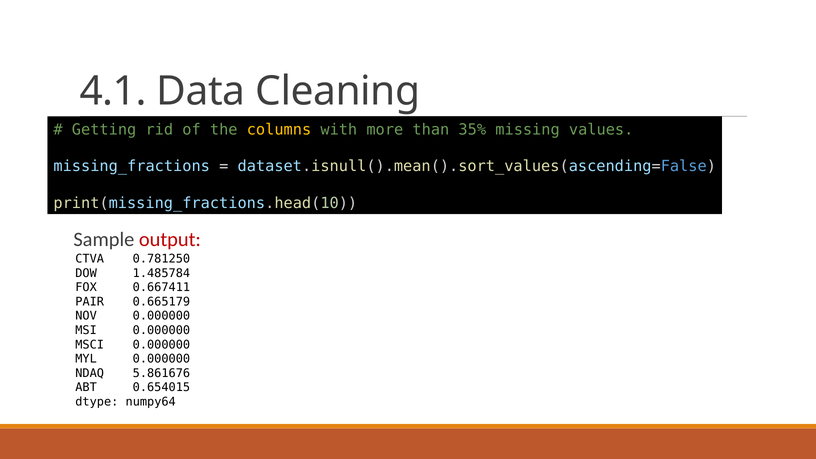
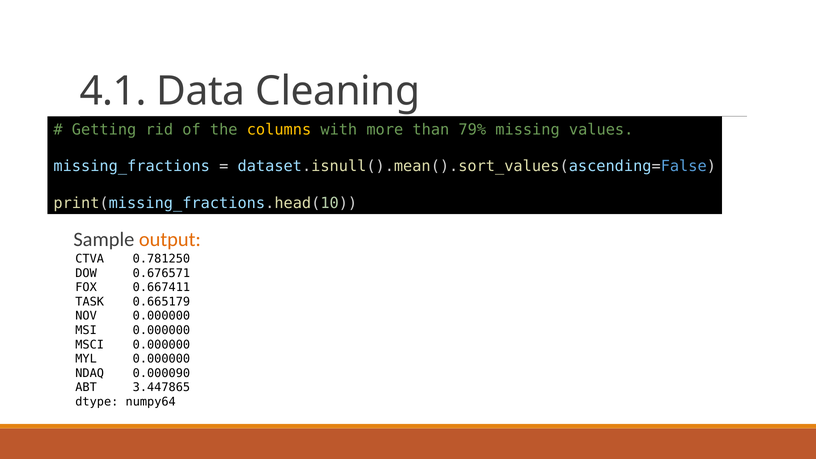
35%: 35% -> 79%
output colour: red -> orange
1.485784: 1.485784 -> 0.676571
PAIR: PAIR -> TASK
5.861676: 5.861676 -> 0.000090
0.654015: 0.654015 -> 3.447865
